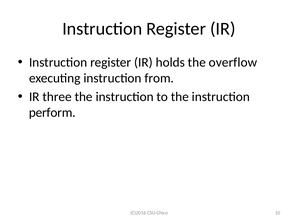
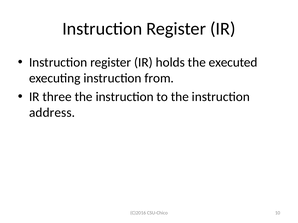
overflow: overflow -> executed
perform: perform -> address
